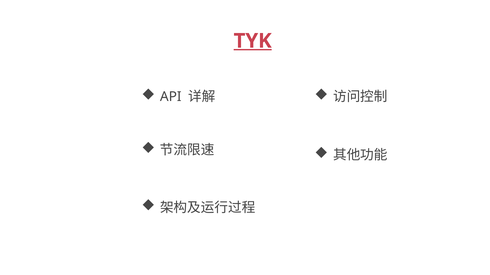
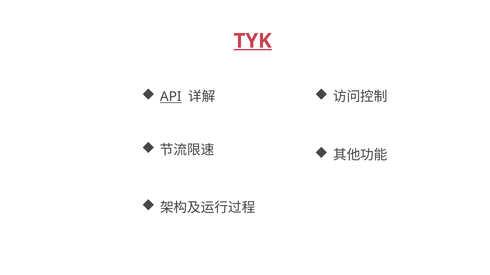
API underline: none -> present
